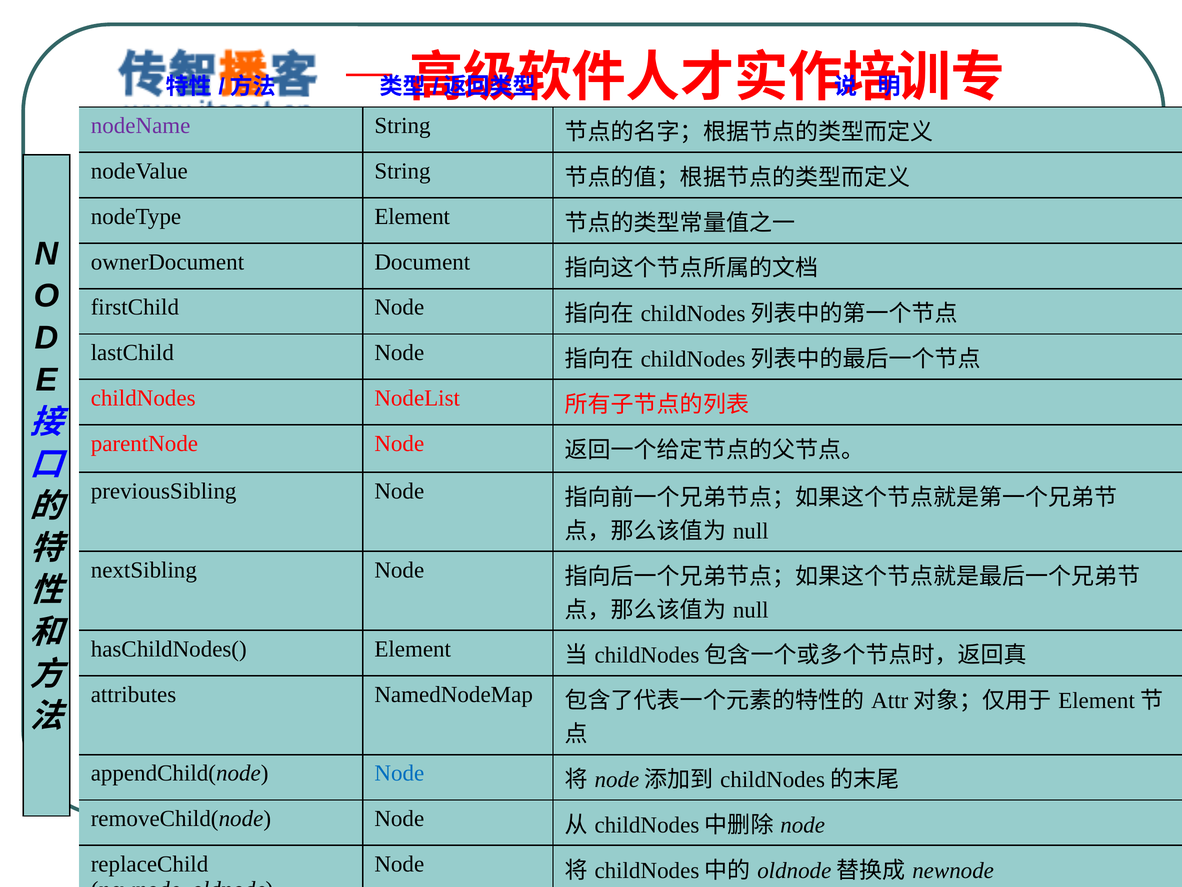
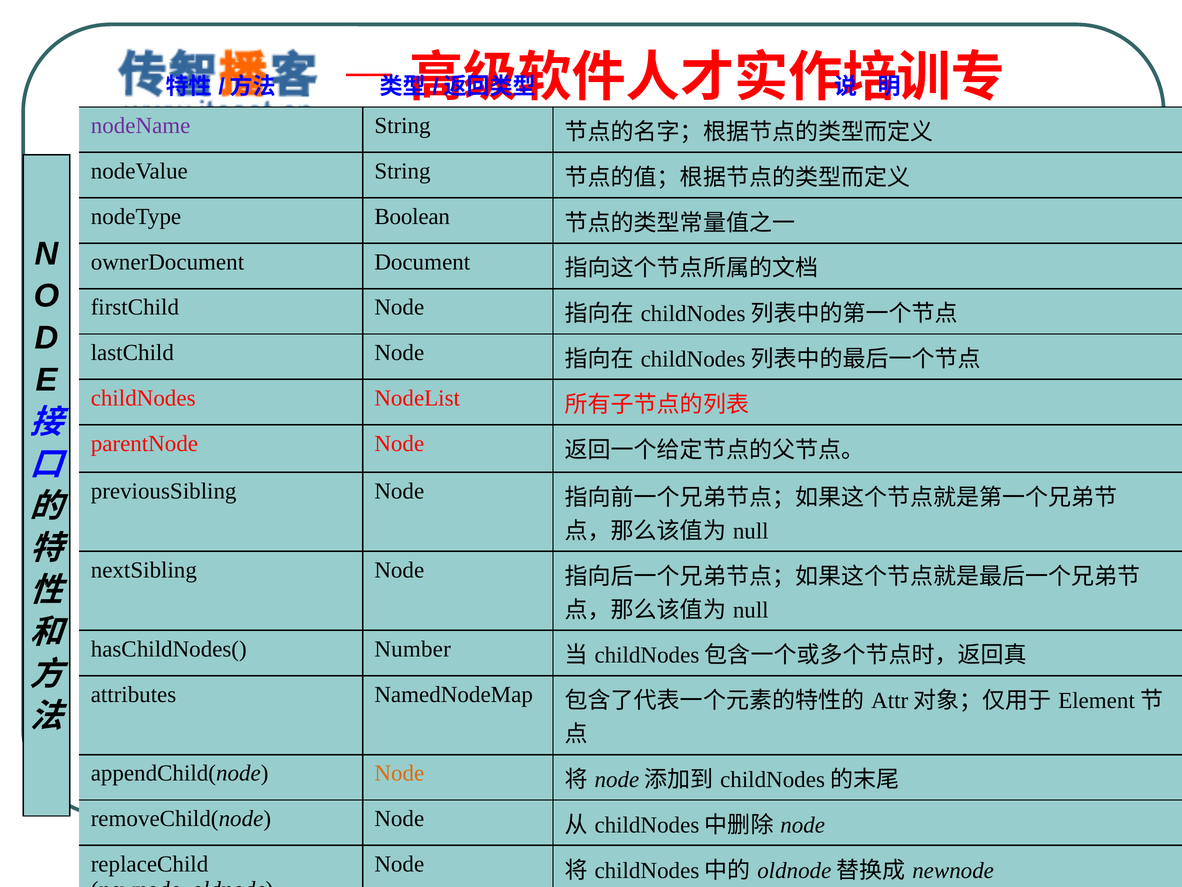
nodeType Element: Element -> Boolean
hasChildNodes( Element: Element -> Number
Node at (399, 773) colour: blue -> orange
